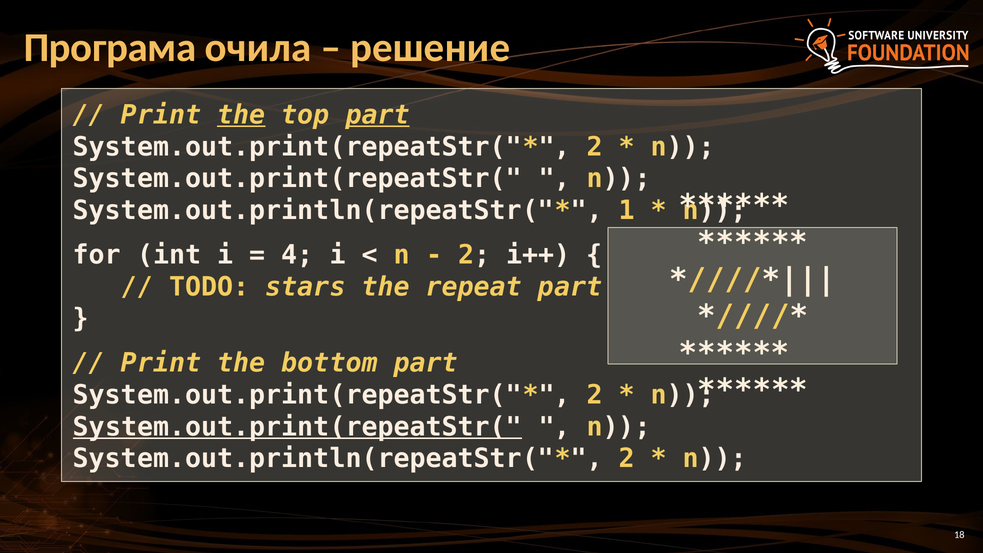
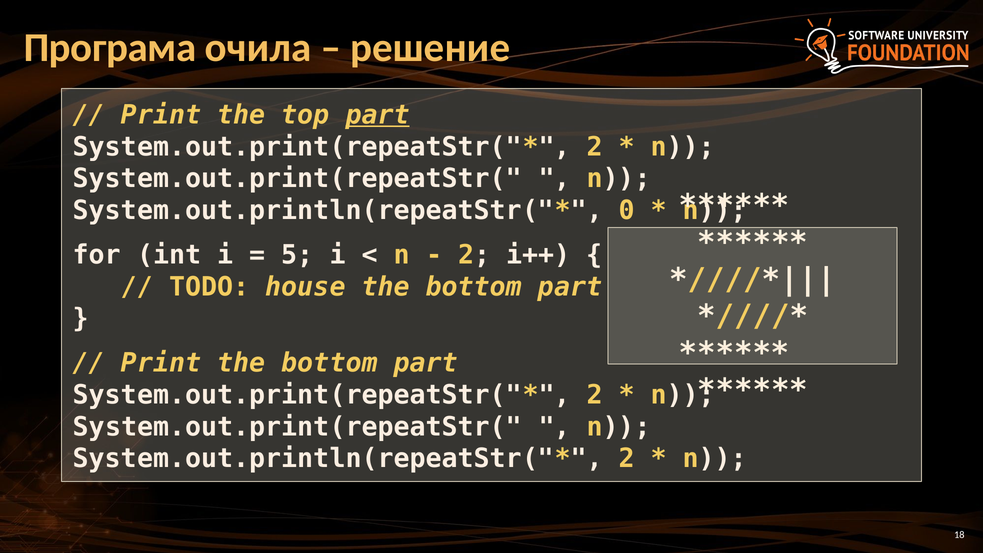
the at (241, 115) underline: present -> none
1: 1 -> 0
4: 4 -> 5
stars: stars -> house
repeat at (474, 287): repeat -> bottom
System.out.print(repeatStr( at (297, 427) underline: present -> none
